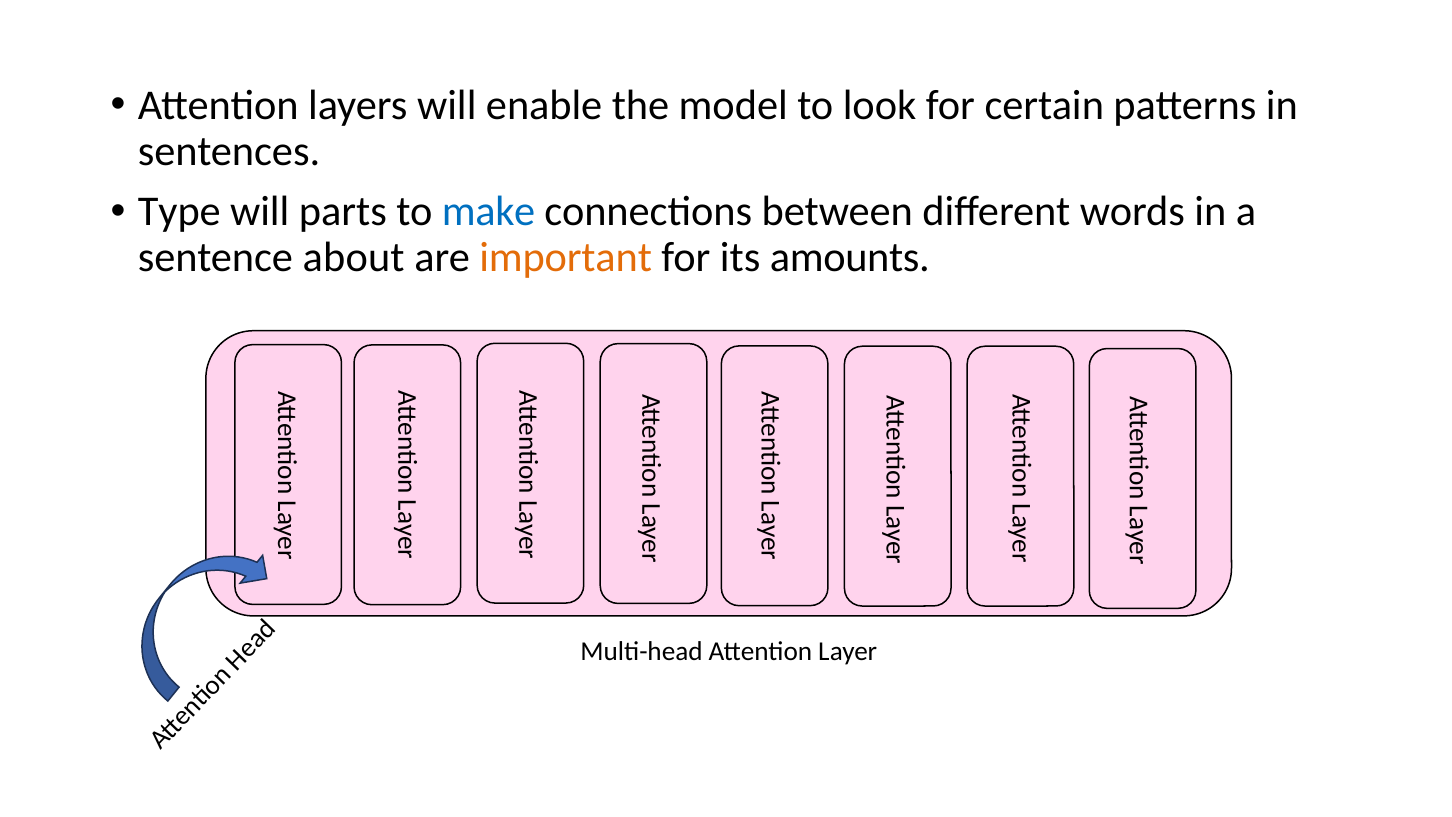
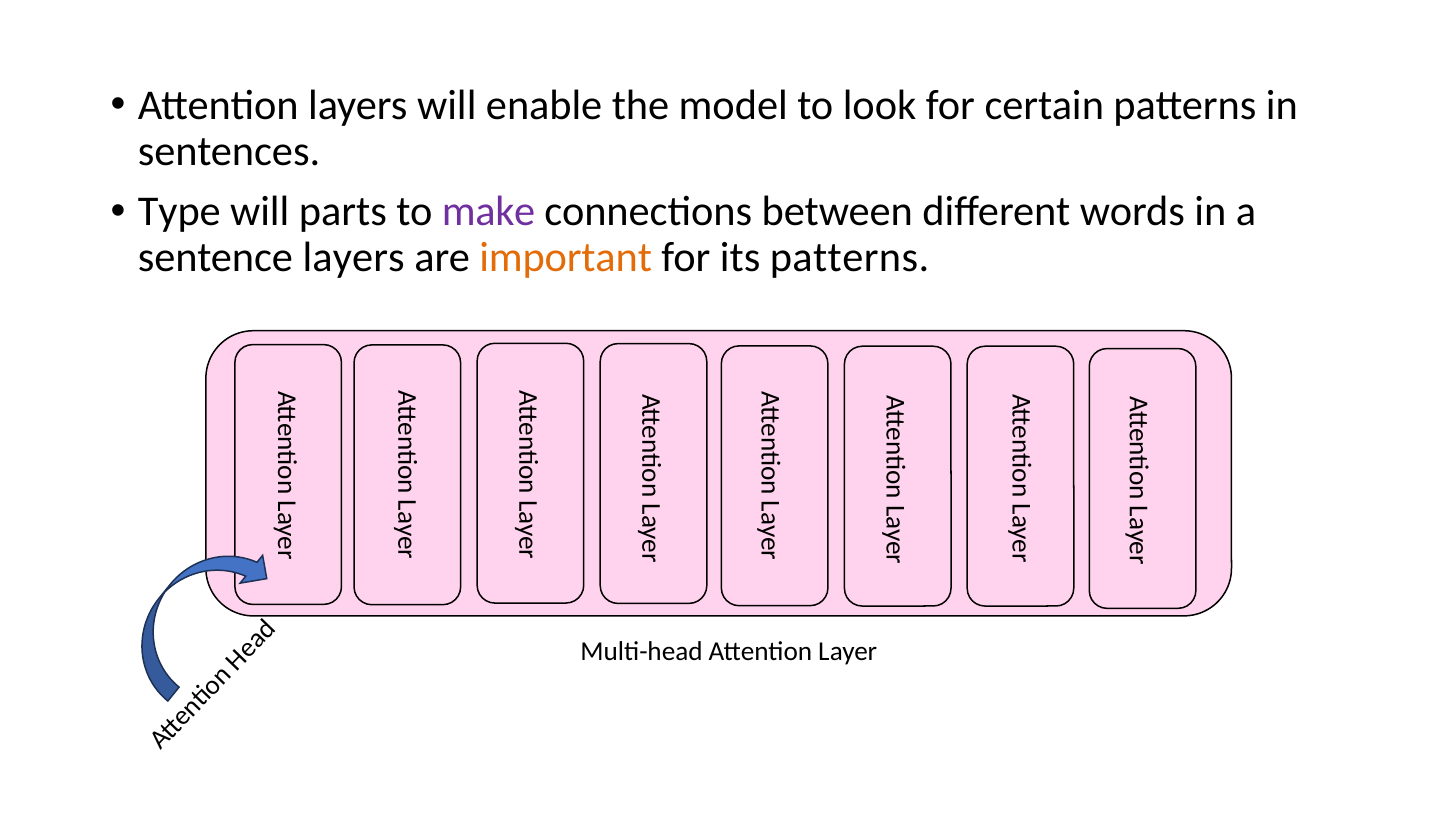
make colour: blue -> purple
sentence about: about -> layers
its amounts: amounts -> patterns
